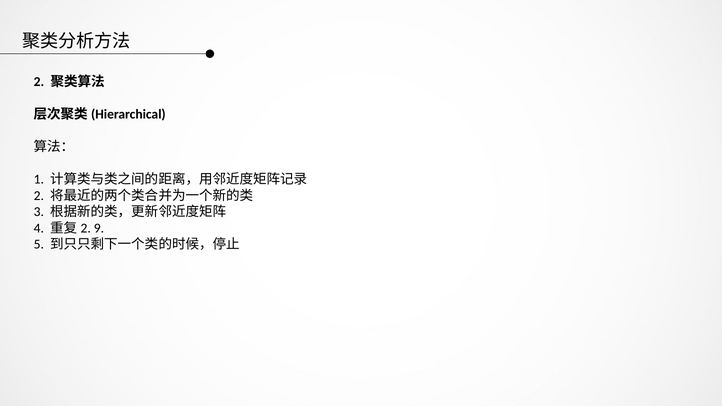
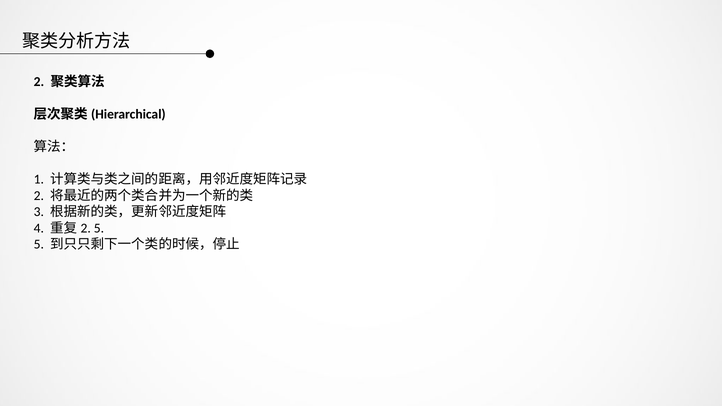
9 at (99, 228): 9 -> 5
